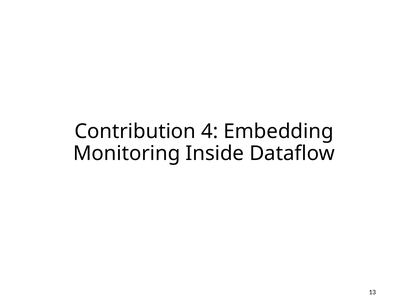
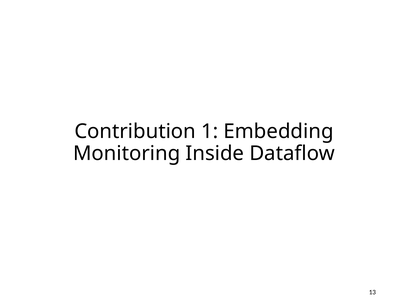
4: 4 -> 1
